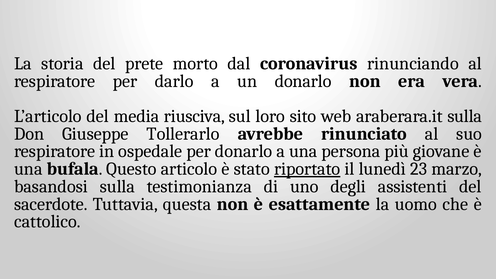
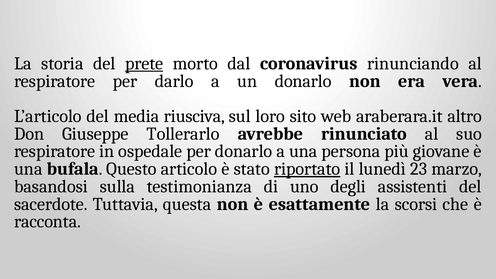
prete underline: none -> present
araberara.it sulla: sulla -> altro
uomo: uomo -> scorsi
cattolico: cattolico -> racconta
